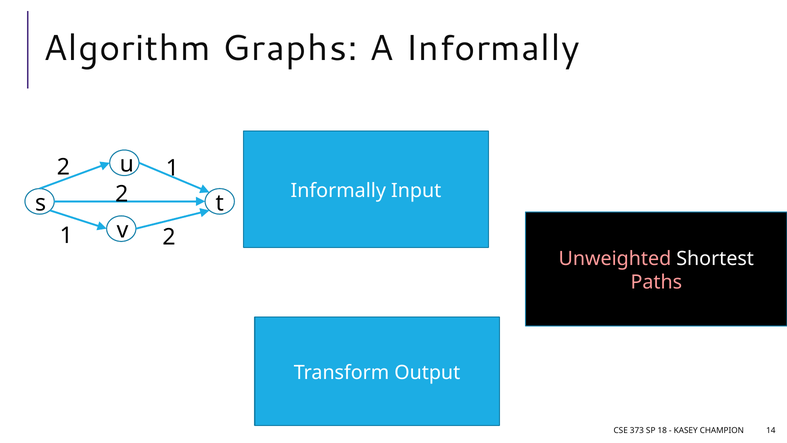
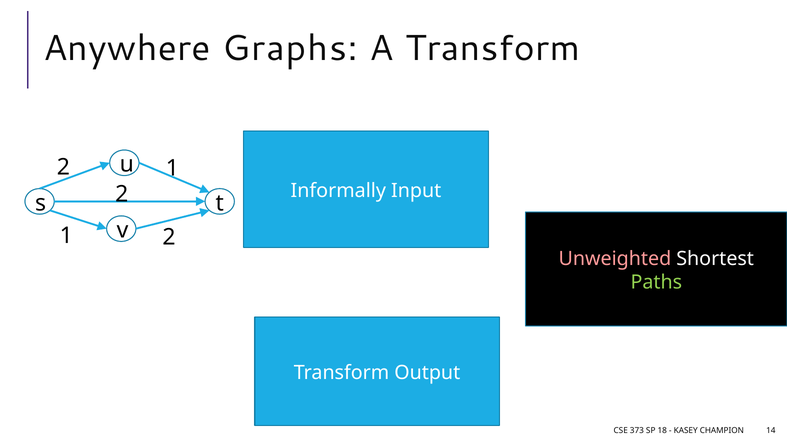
Algorithm: Algorithm -> Anywhere
A Informally: Informally -> Transform
Paths colour: pink -> light green
